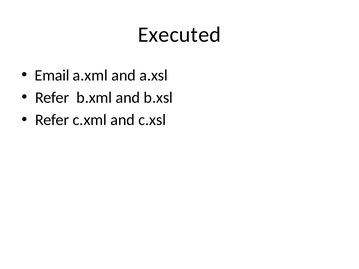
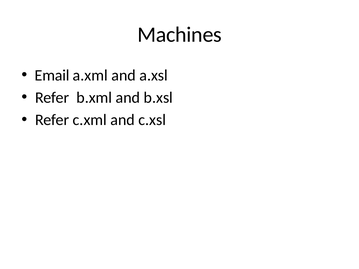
Executed: Executed -> Machines
